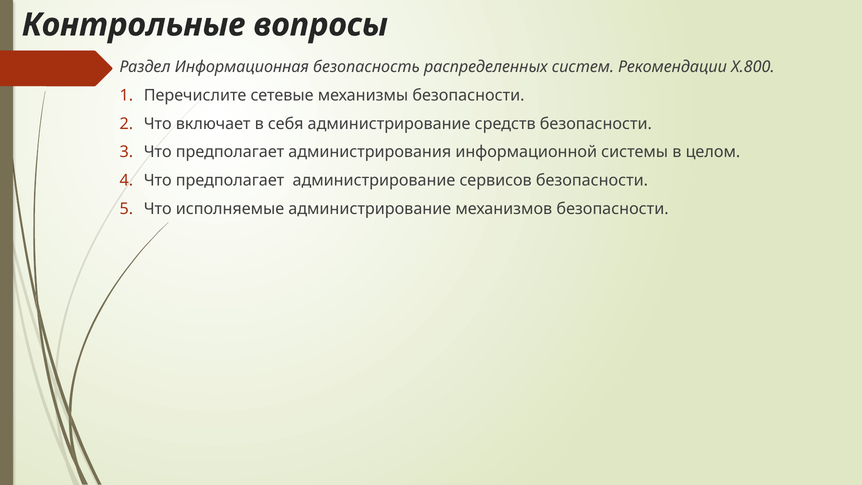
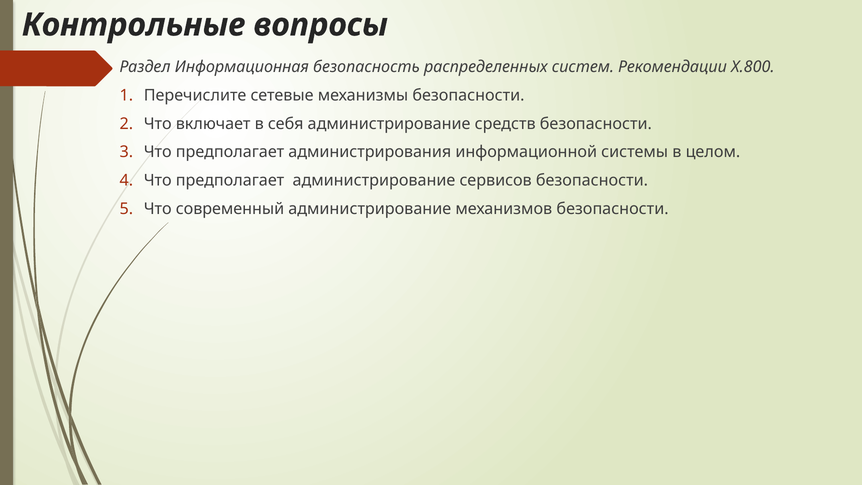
исполняемые: исполняемые -> современный
